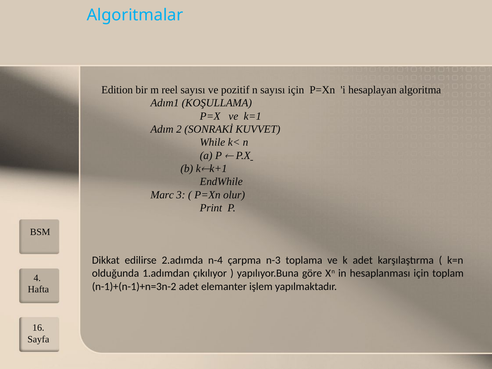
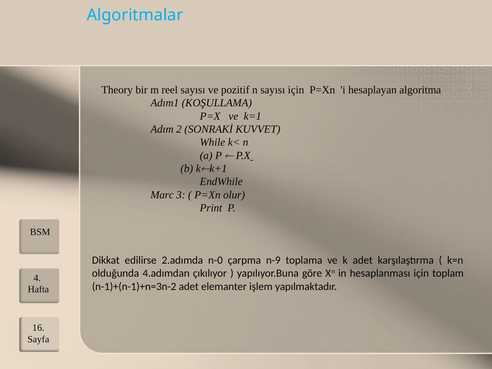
Edition: Edition -> Theory
n-4: n-4 -> n-0
n-3: n-3 -> n-9
1.adımdan: 1.adımdan -> 4.adımdan
